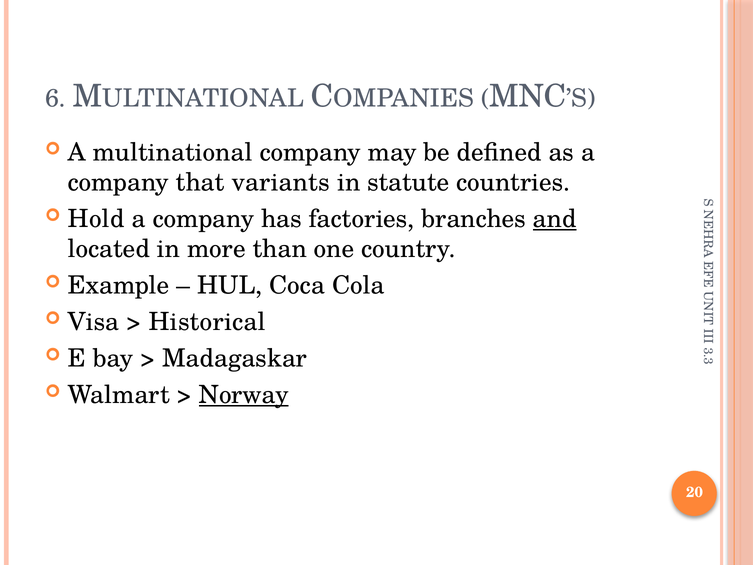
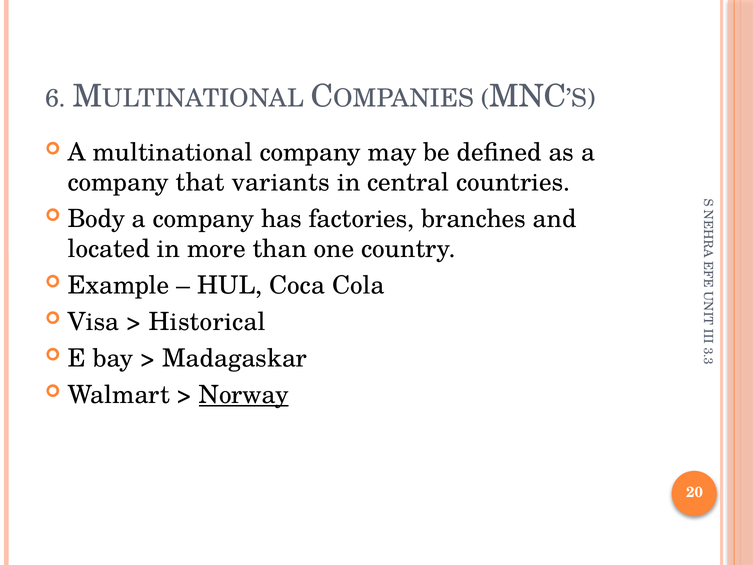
statute: statute -> central
Hold: Hold -> Body
and underline: present -> none
